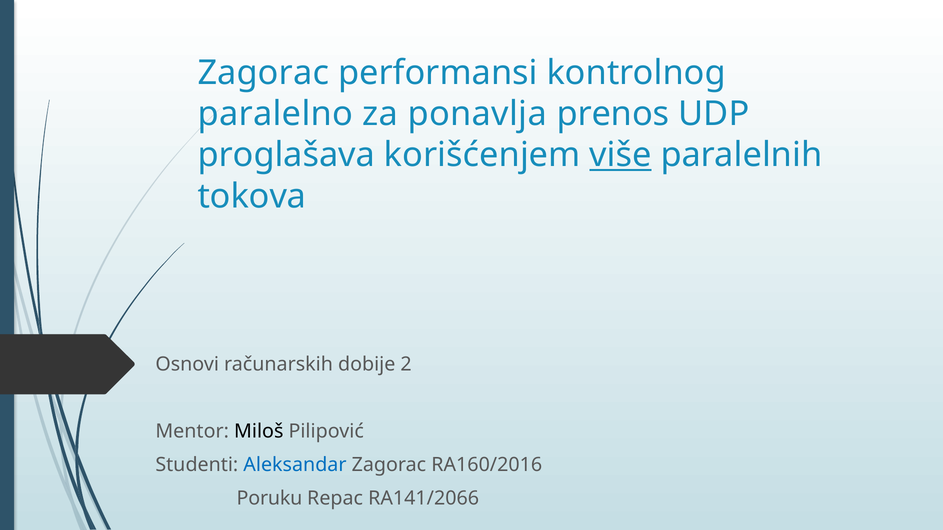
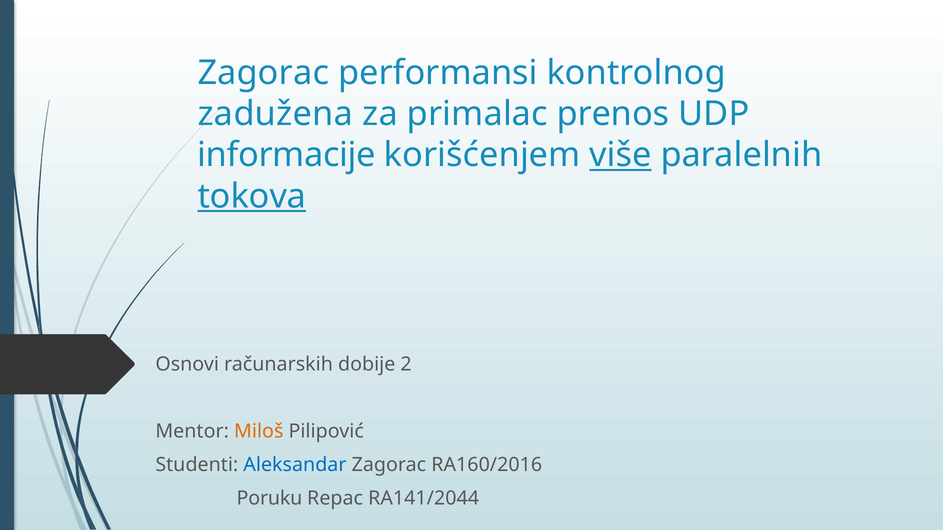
paralelno: paralelno -> zadužena
ponavlja: ponavlja -> primalac
proglašava: proglašava -> informacije
tokova underline: none -> present
Miloš colour: black -> orange
RA141/2066: RA141/2066 -> RA141/2044
